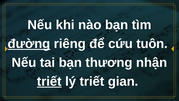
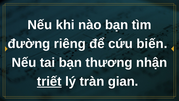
đường underline: present -> none
tuôn: tuôn -> biến
lý triết: triết -> tràn
